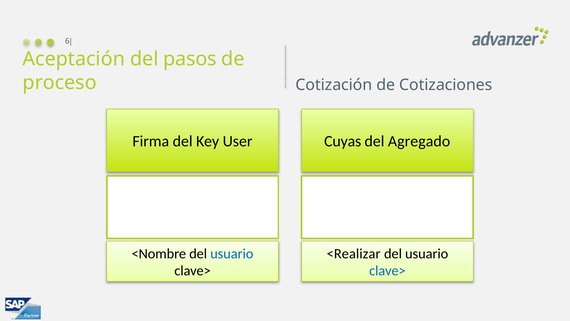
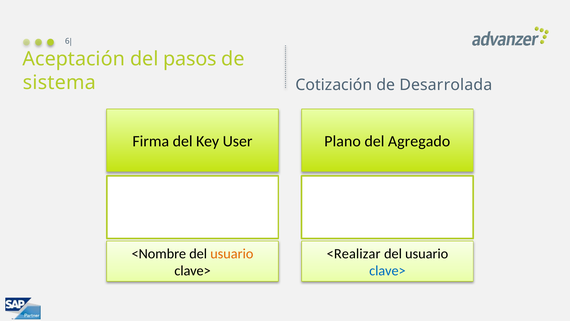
proceso: proceso -> sistema
Cotizaciones: Cotizaciones -> Desarrolada
Cuyas: Cuyas -> Plano
usuario at (232, 253) colour: blue -> orange
